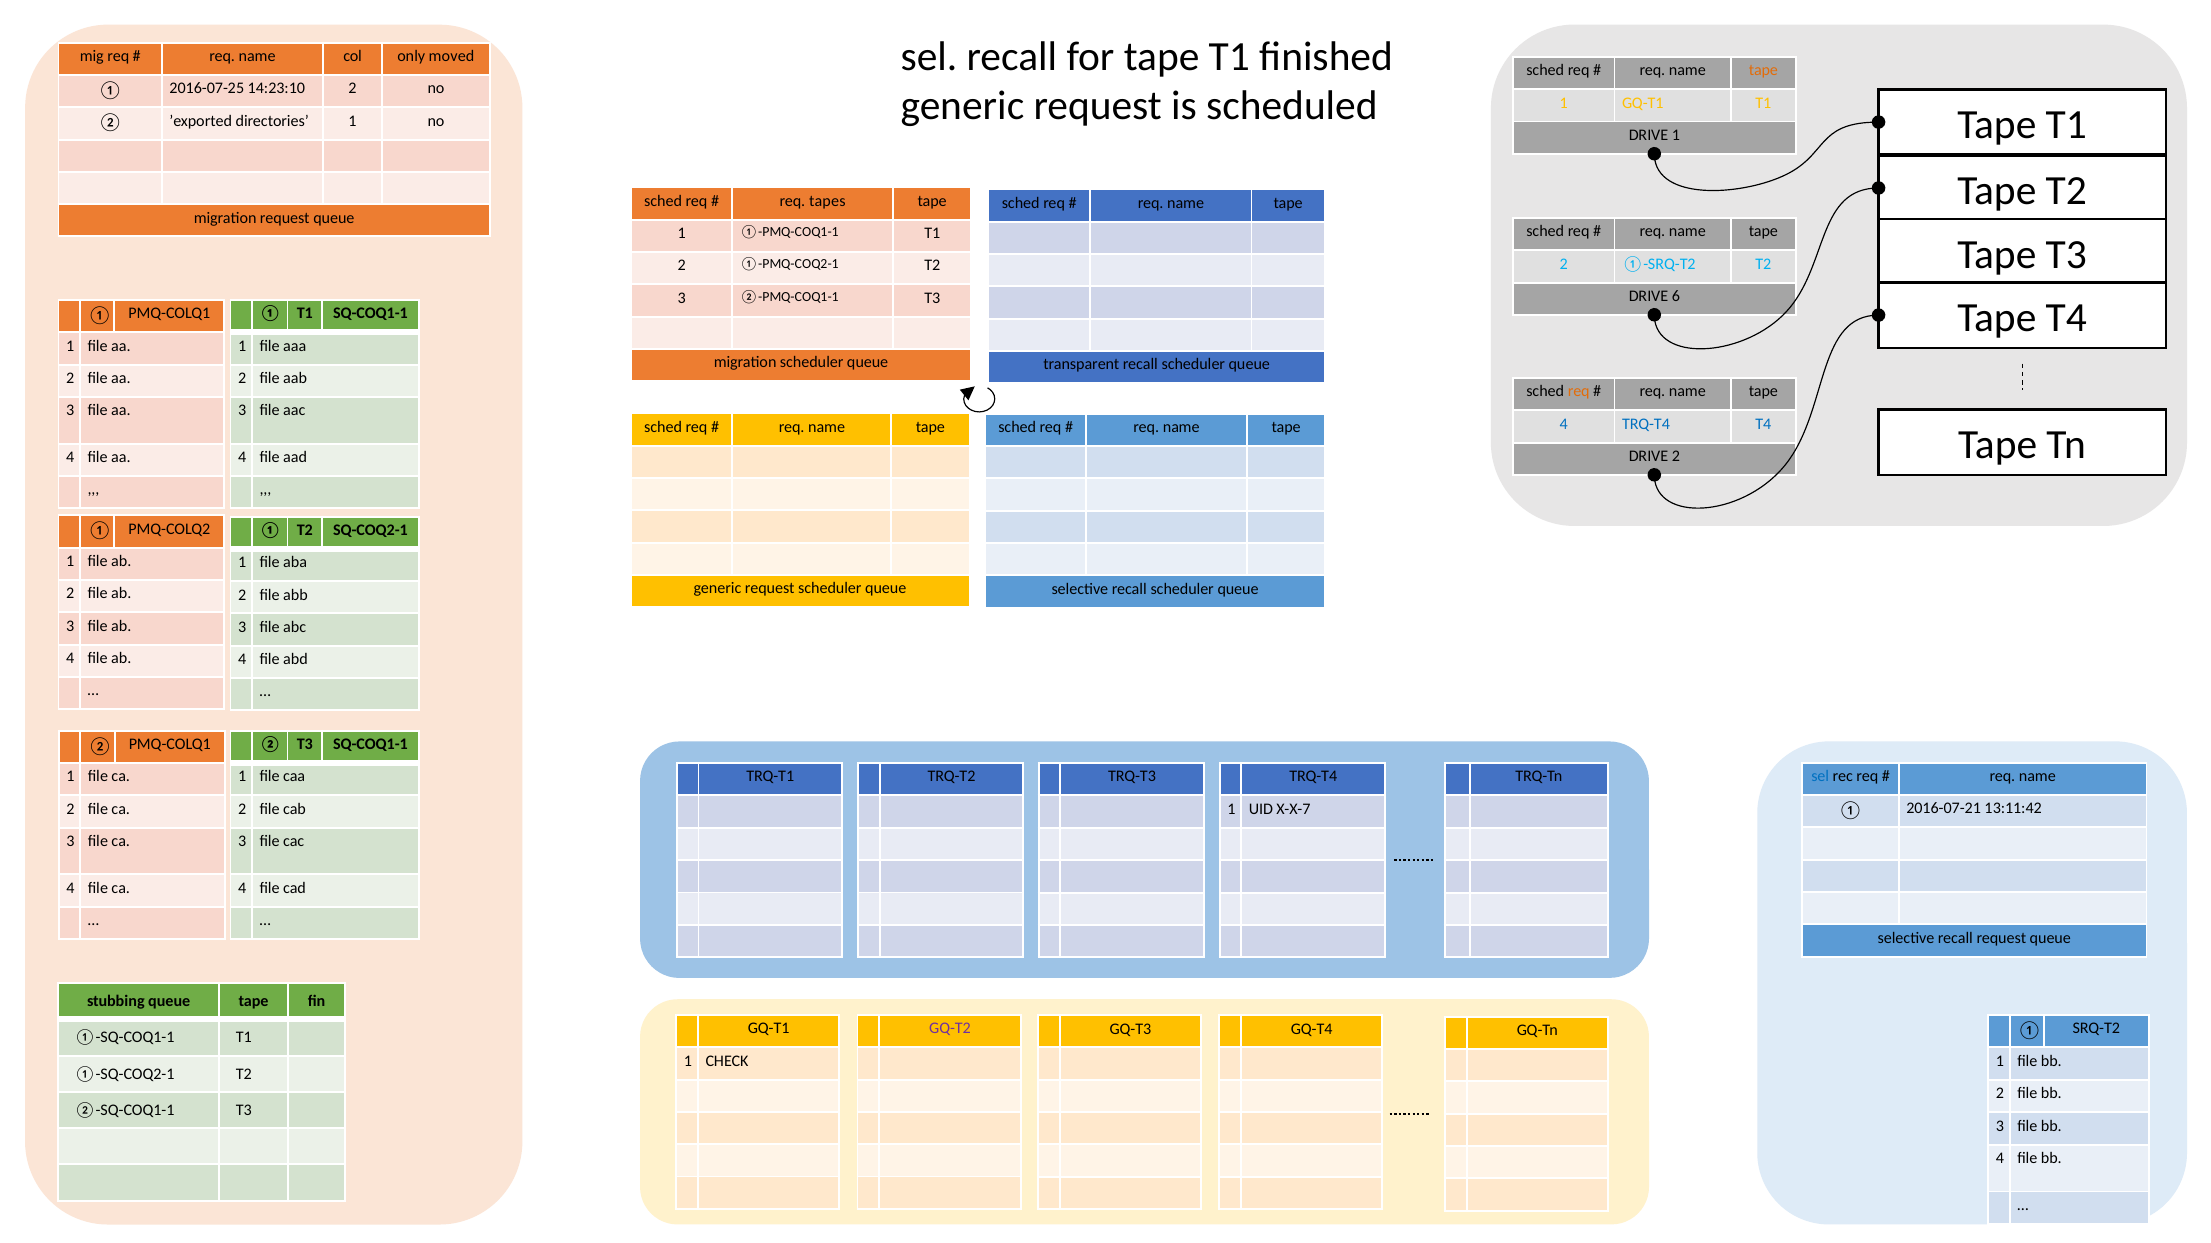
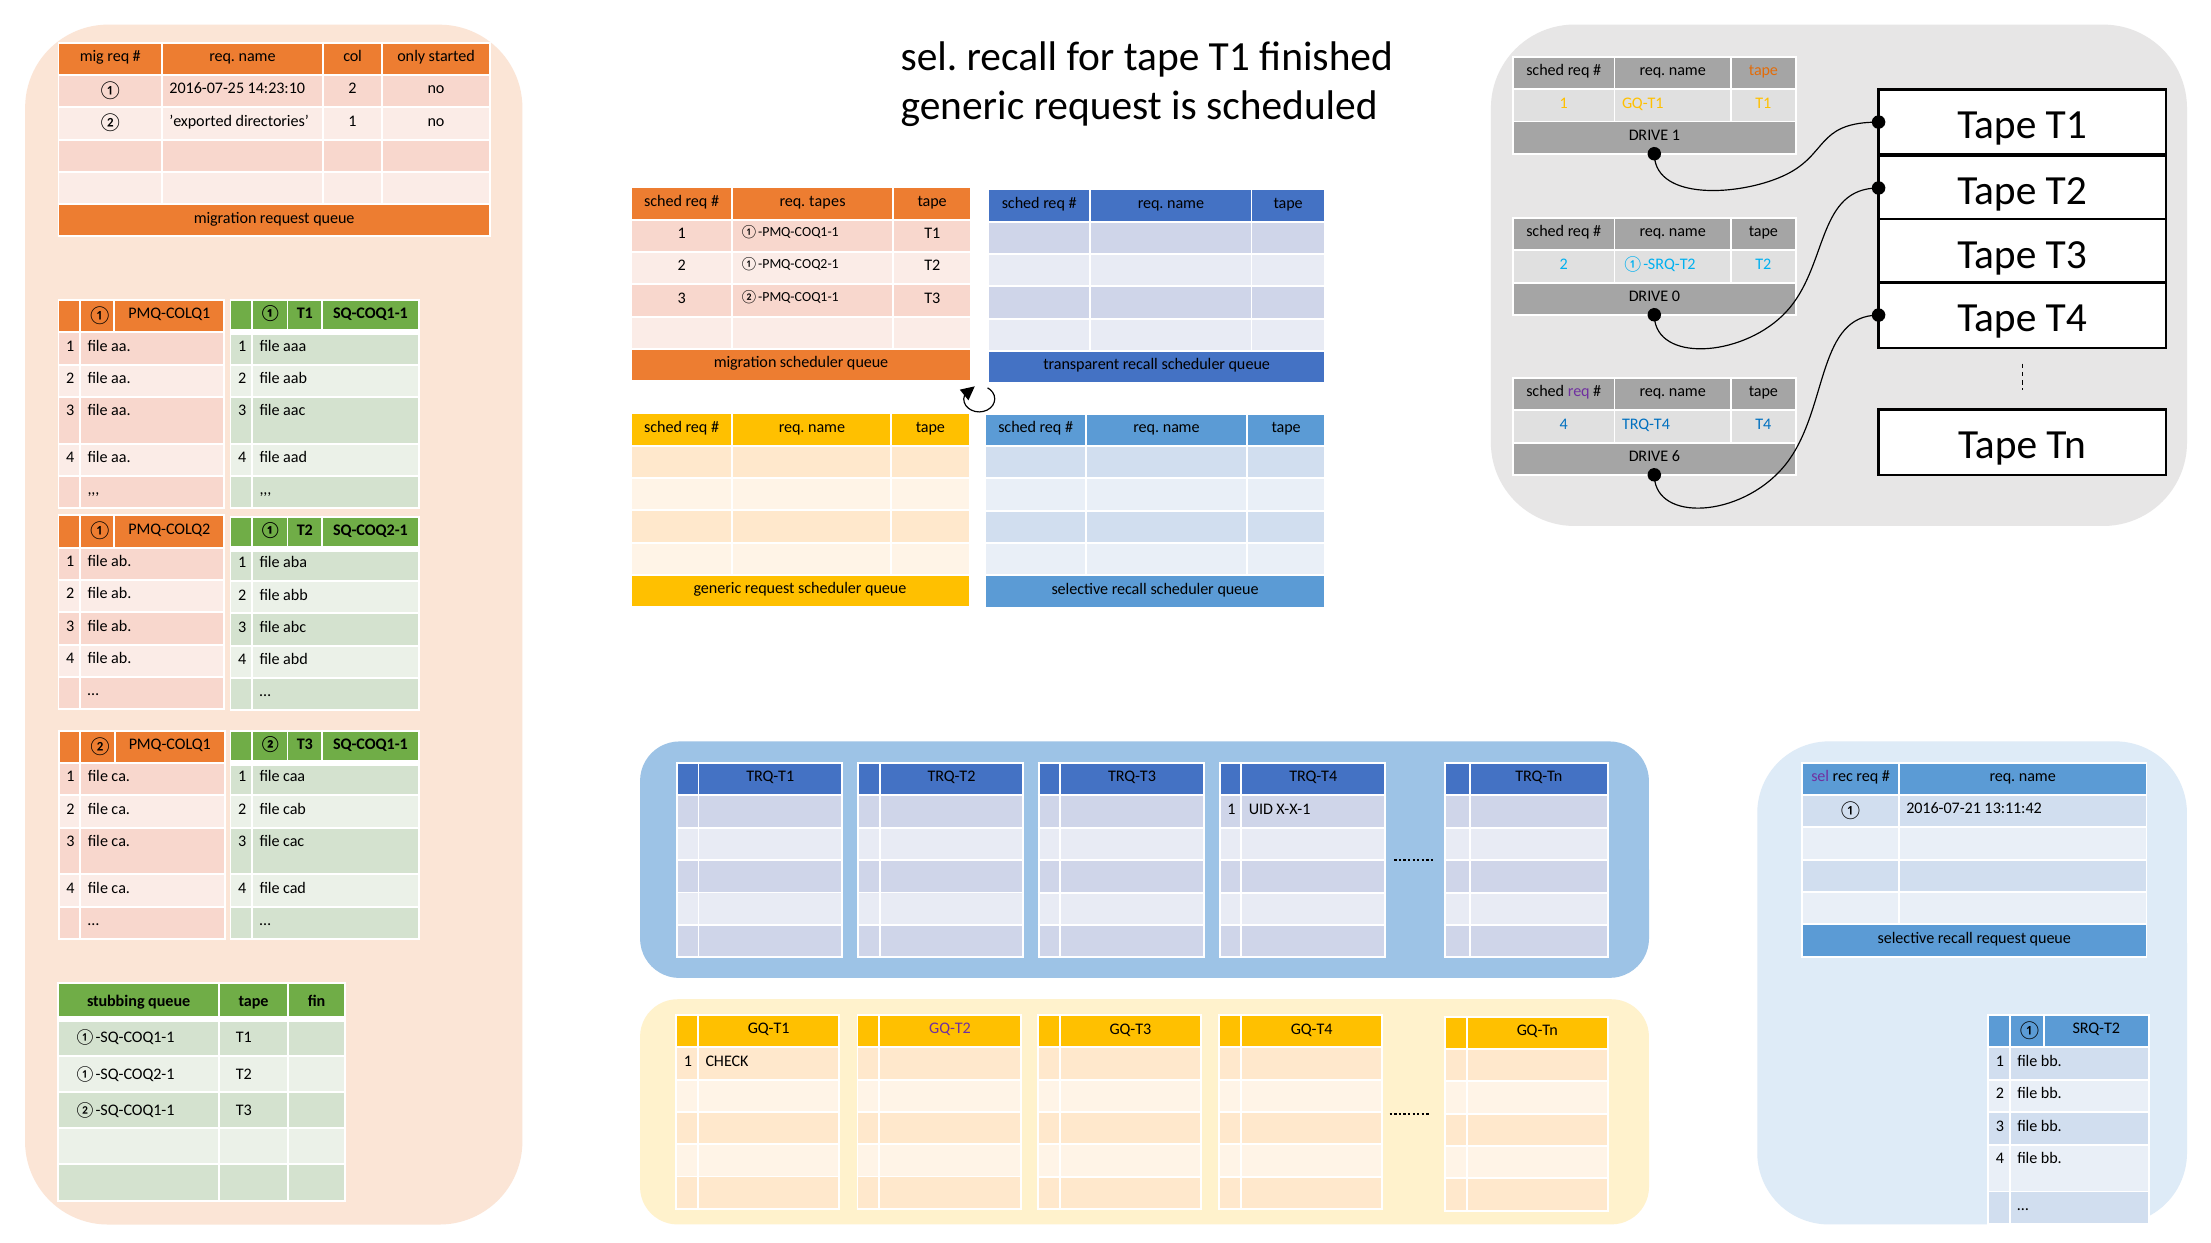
moved: moved -> started
6: 6 -> 0
req at (1579, 392) colour: orange -> purple
DRIVE 2: 2 -> 6
sel at (1820, 777) colour: blue -> purple
X-X-7: X-X-7 -> X-X-1
